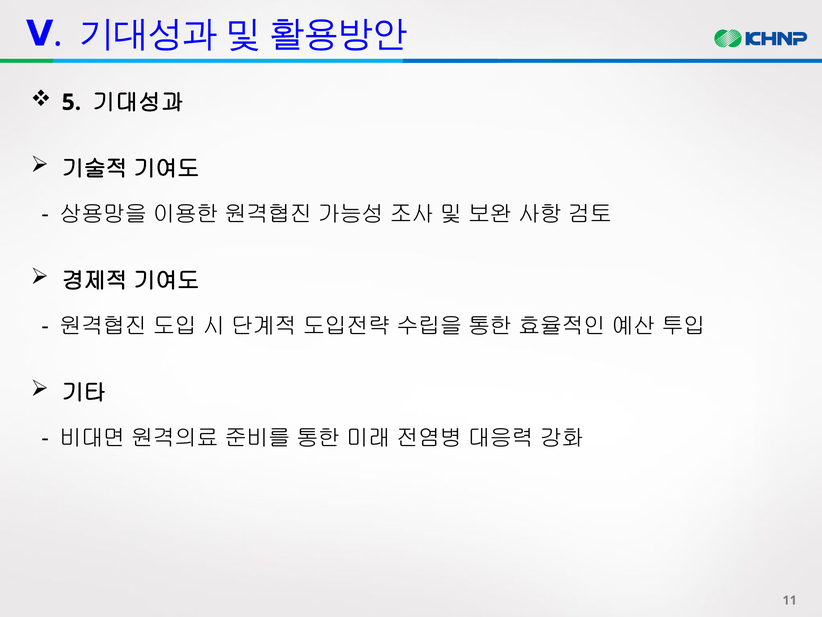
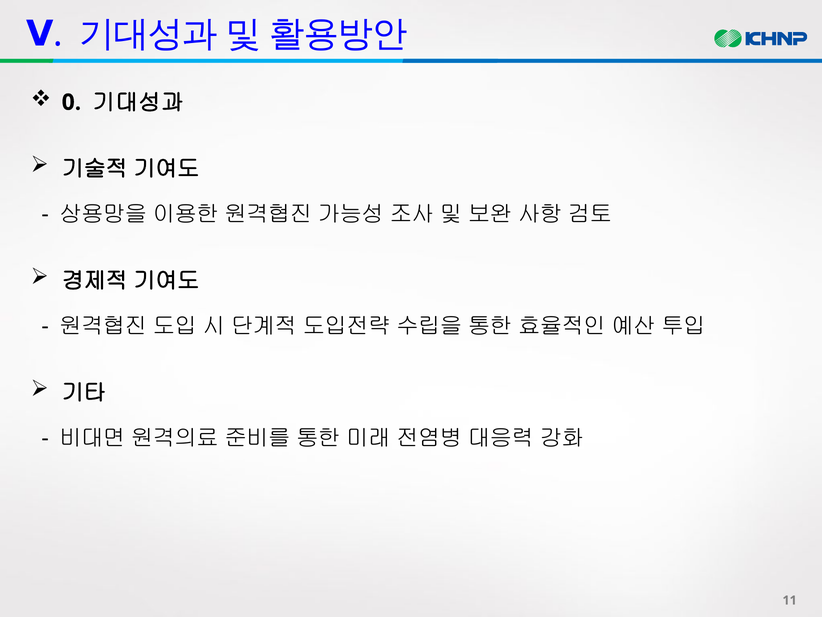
5: 5 -> 0
